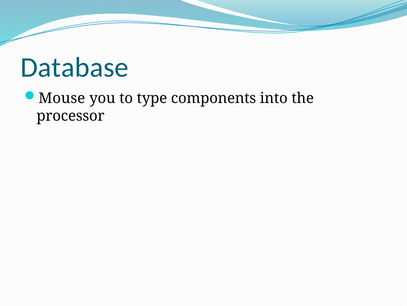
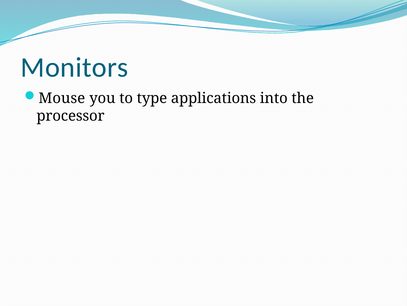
Database: Database -> Monitors
components: components -> applications
